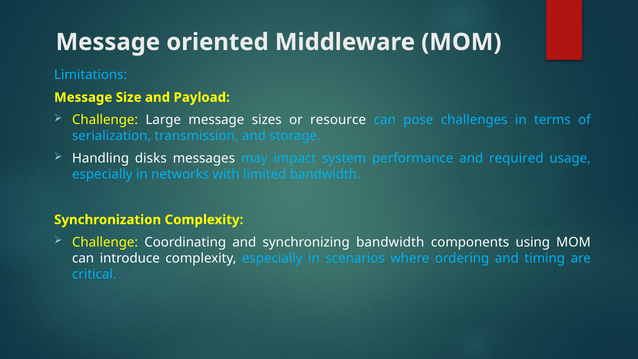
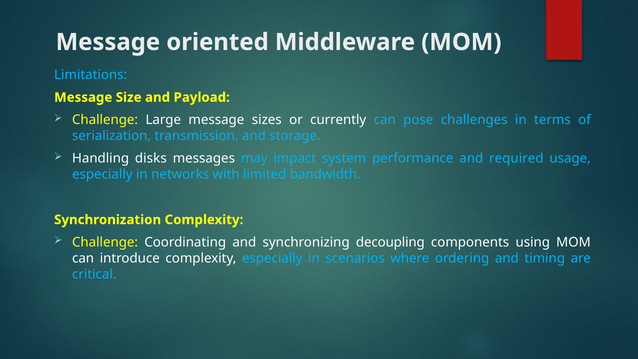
resource: resource -> currently
synchronizing bandwidth: bandwidth -> decoupling
